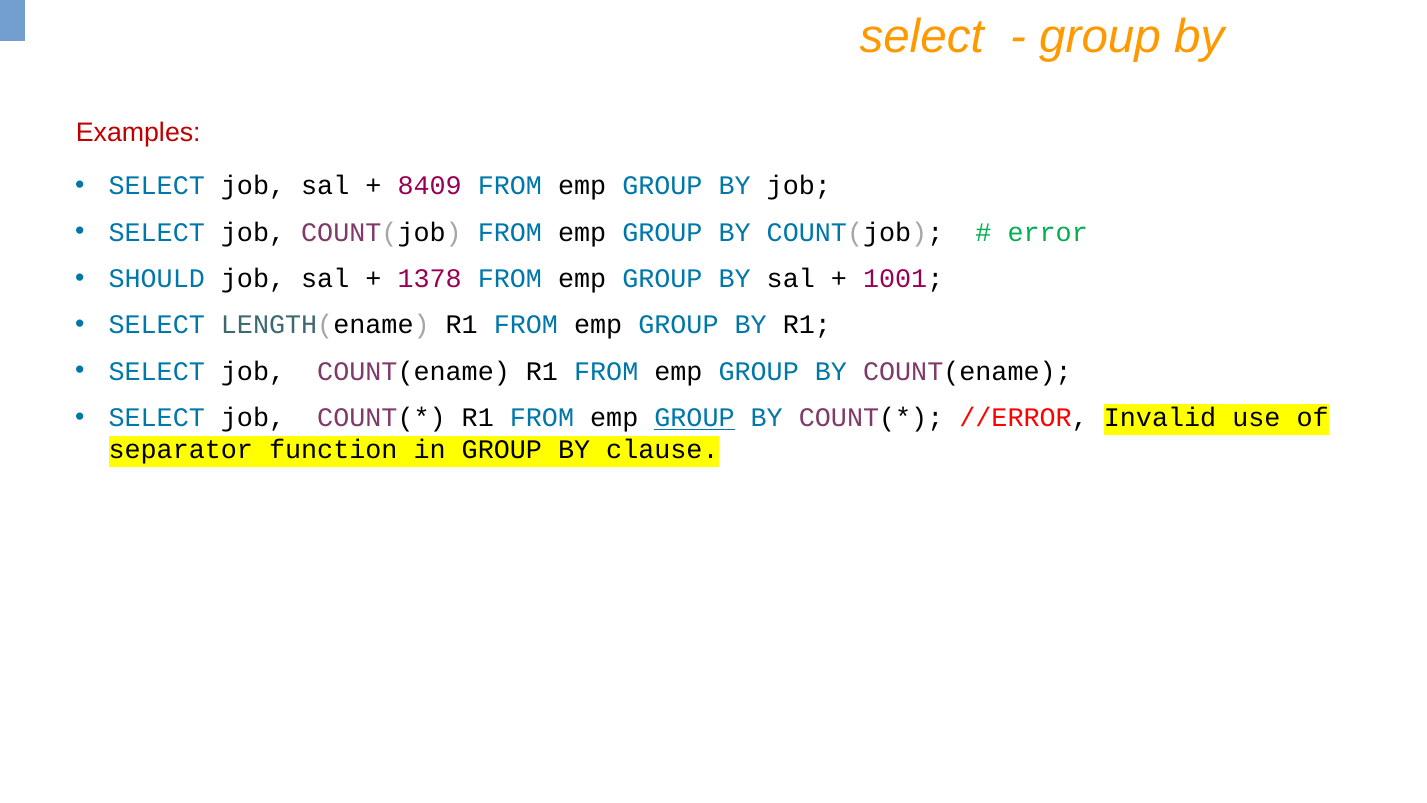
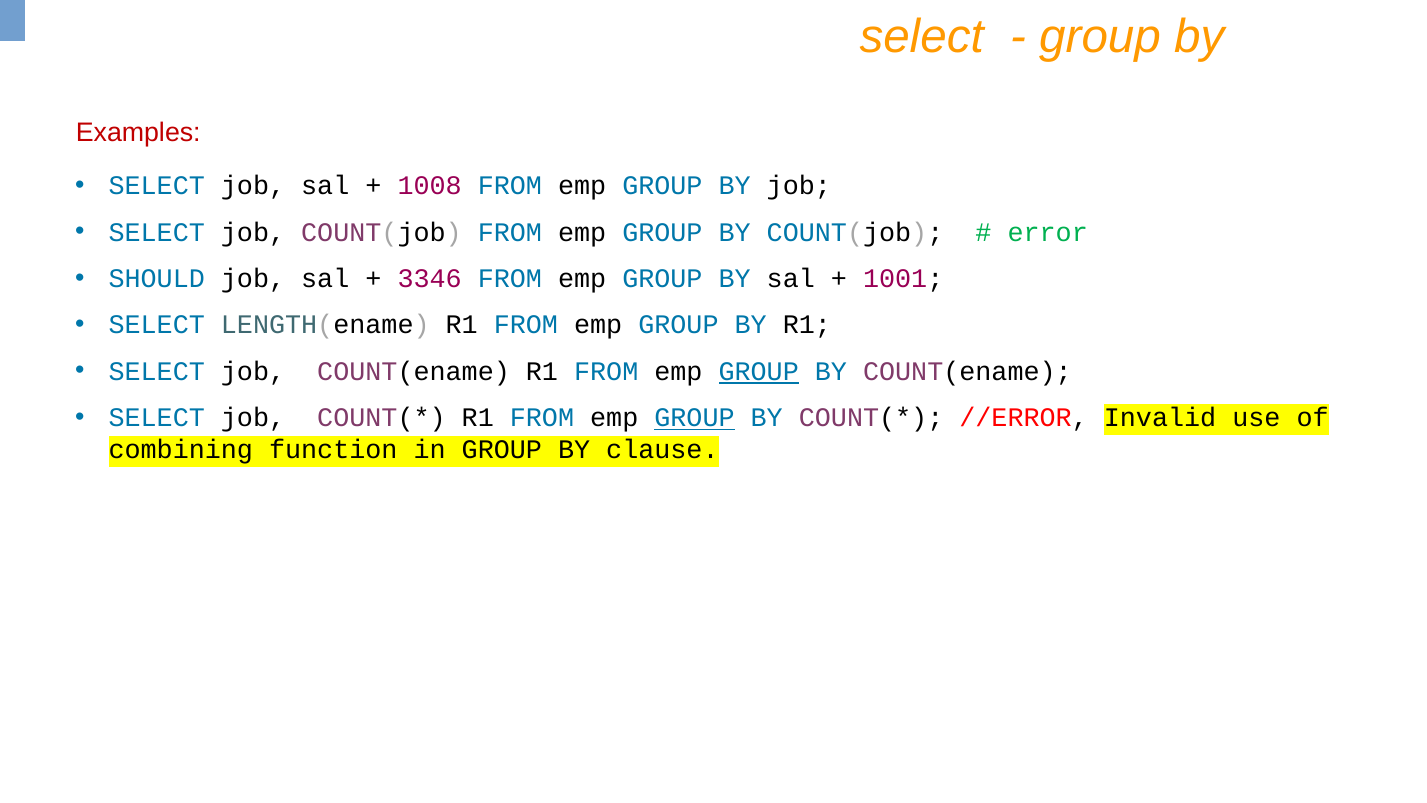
8409: 8409 -> 1008
1378: 1378 -> 3346
GROUP at (759, 371) underline: none -> present
separator: separator -> combining
